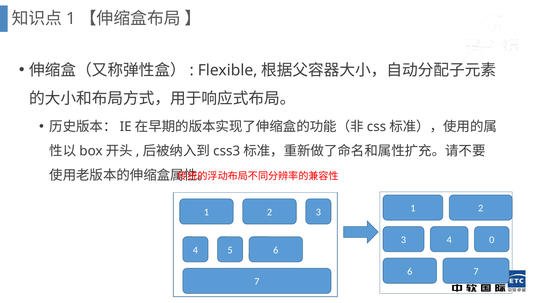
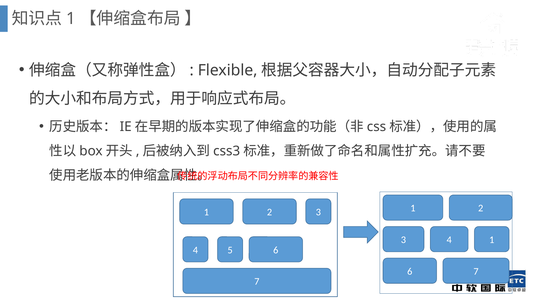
4 0: 0 -> 1
